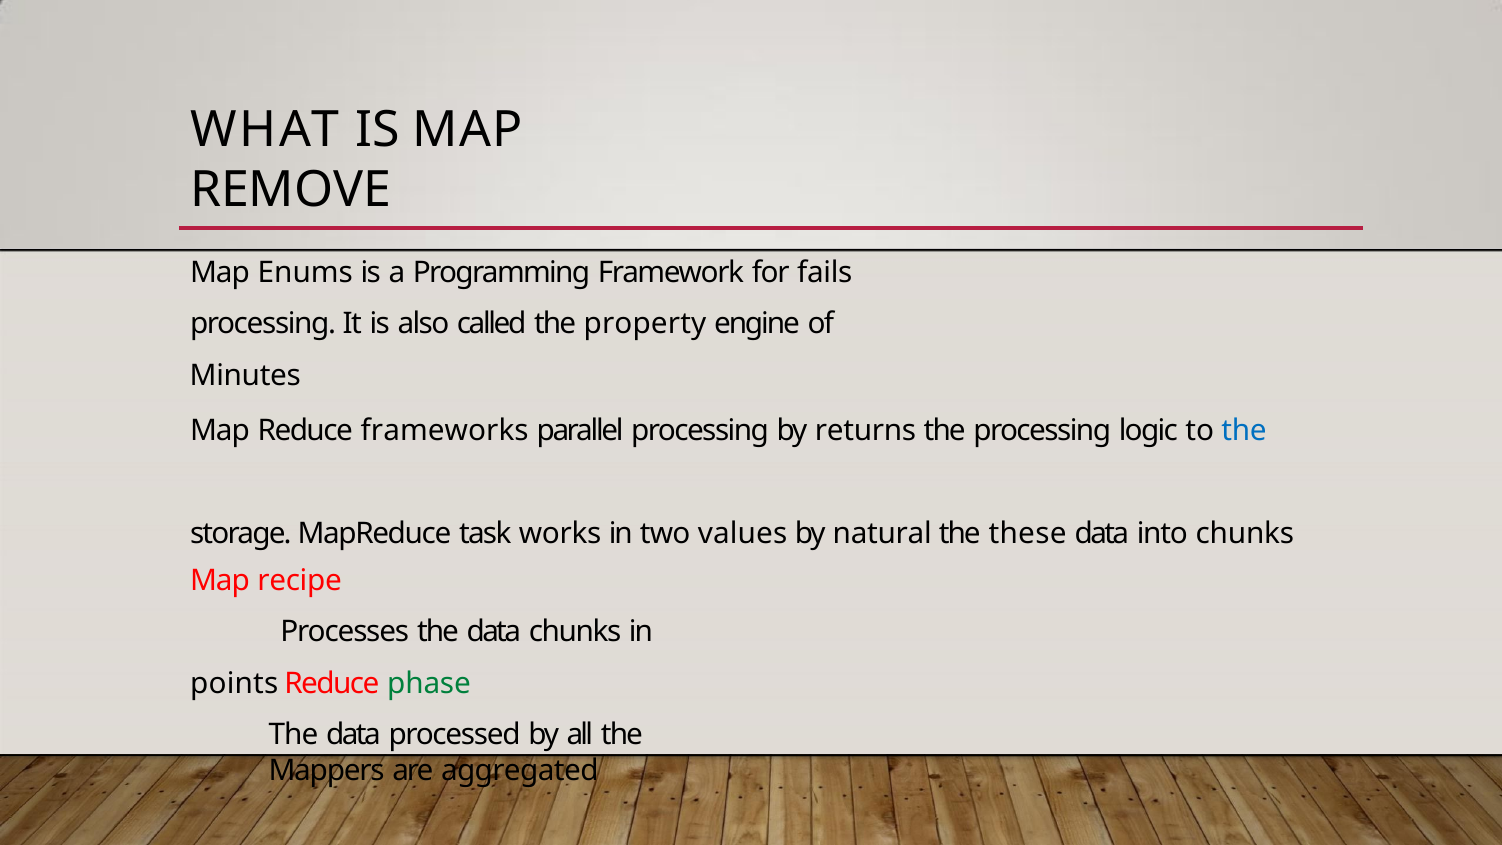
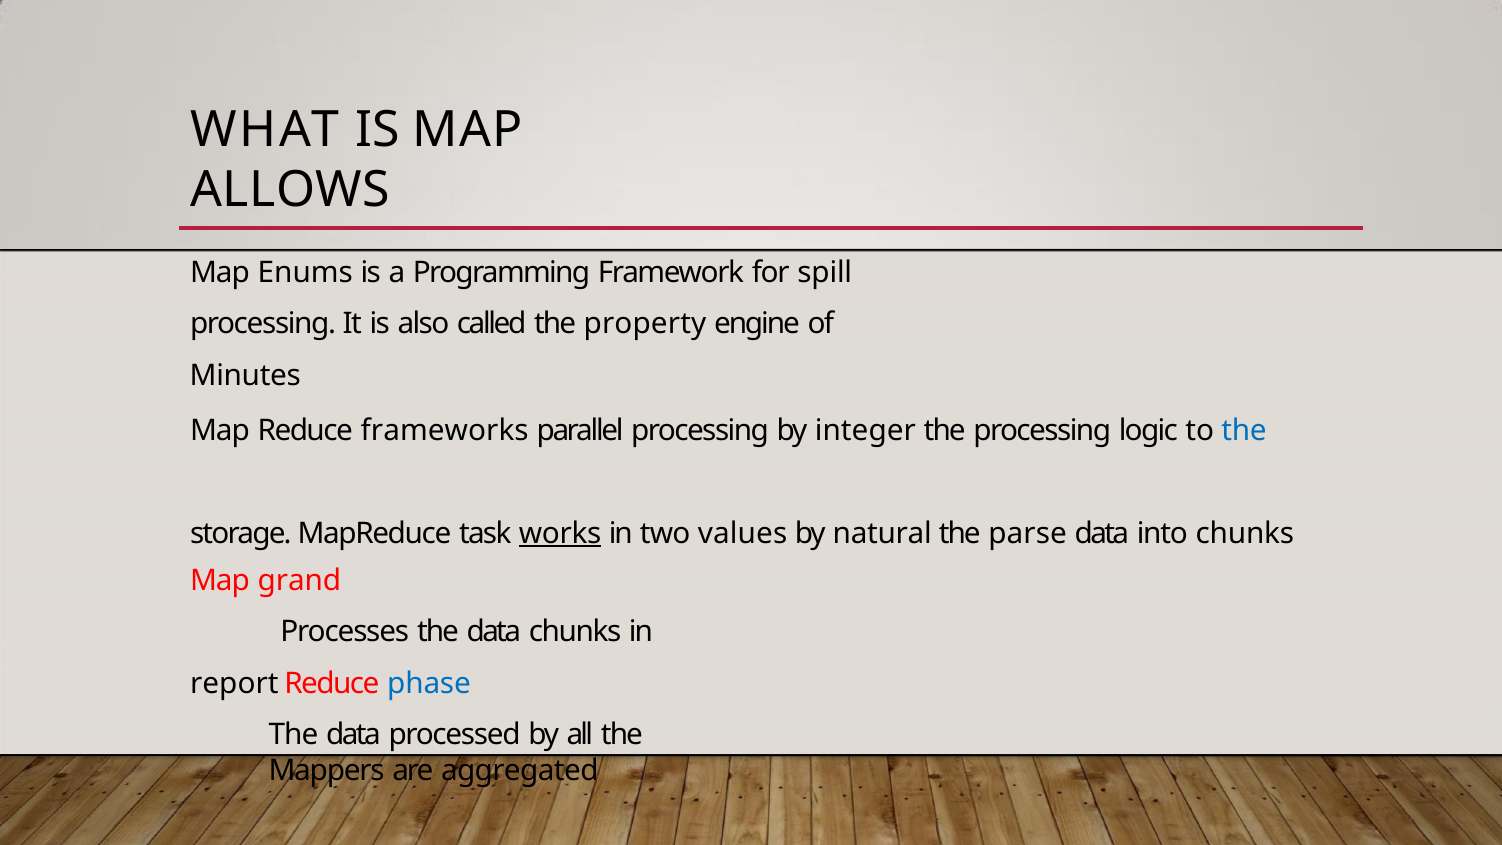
REMOVE: REMOVE -> ALLOWS
fails: fails -> spill
returns: returns -> integer
works underline: none -> present
these: these -> parse
recipe: recipe -> grand
points: points -> report
phase colour: green -> blue
